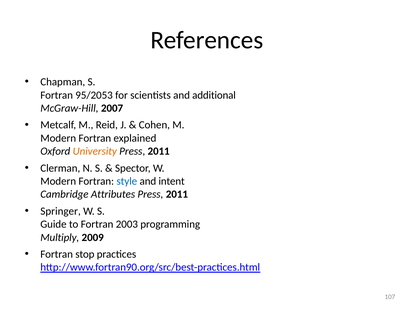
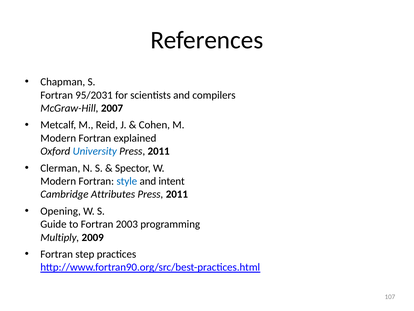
95/2053: 95/2053 -> 95/2031
additional: additional -> compilers
University colour: orange -> blue
Springer: Springer -> Opening
stop: stop -> step
